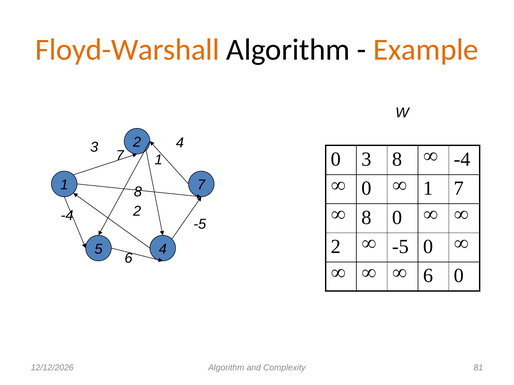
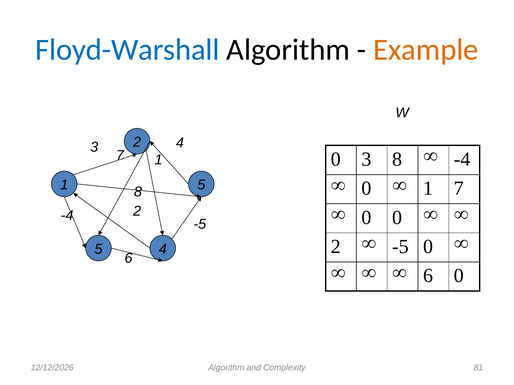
Floyd-Warshall colour: orange -> blue
7 at (201, 185): 7 -> 5
8 at (367, 218): 8 -> 0
